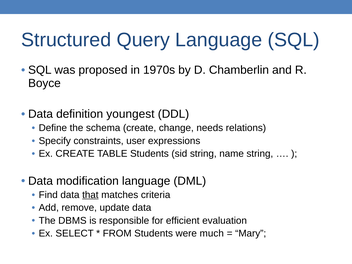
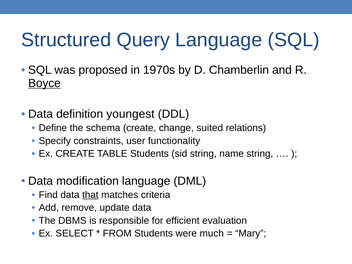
Boyce underline: none -> present
needs: needs -> suited
expressions: expressions -> functionality
